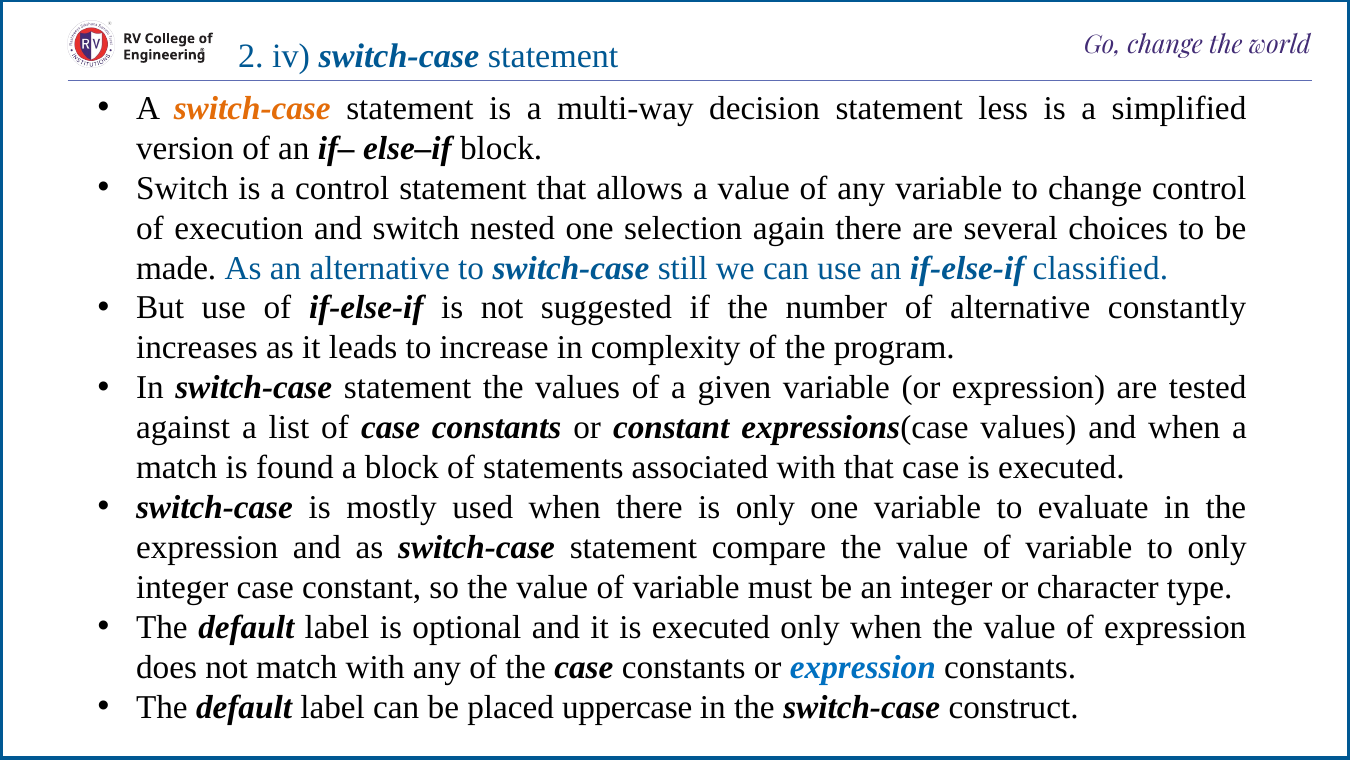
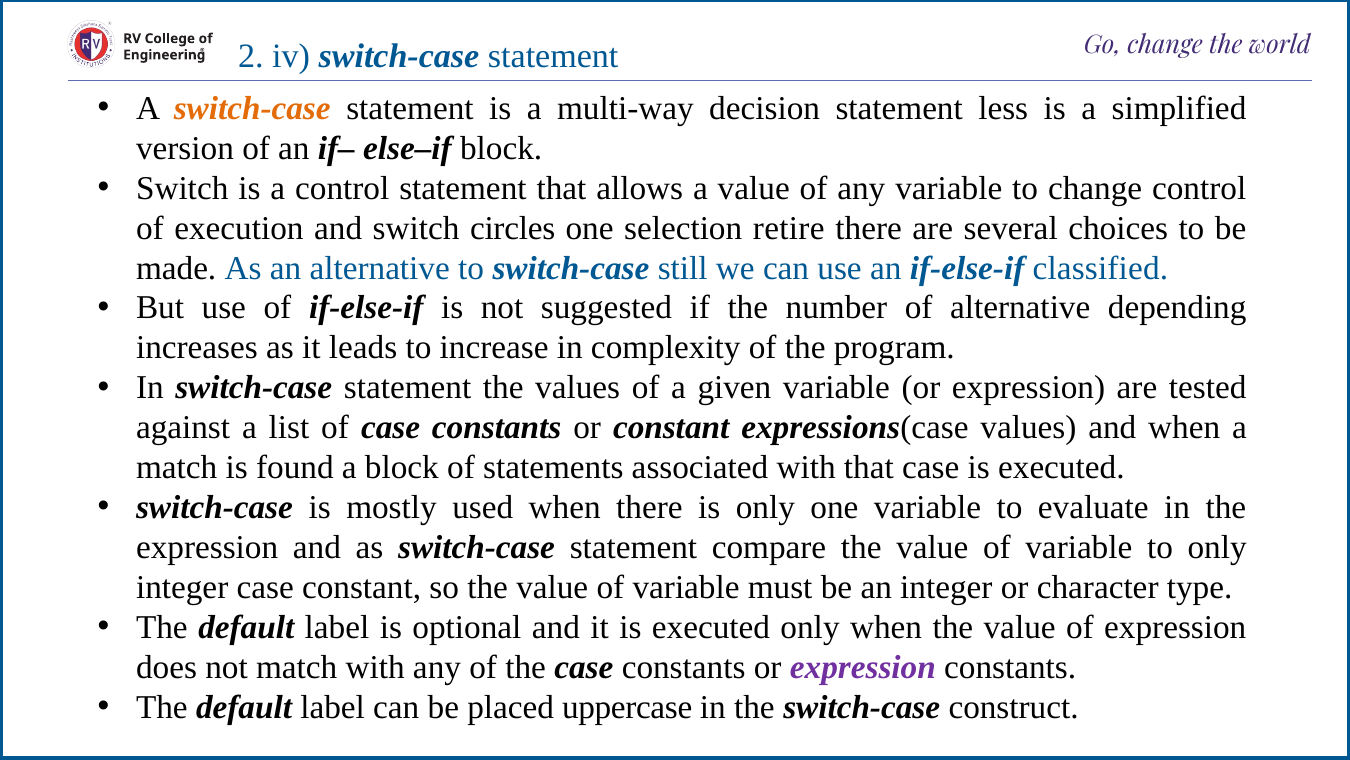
nested: nested -> circles
again: again -> retire
constantly: constantly -> depending
expression at (863, 667) colour: blue -> purple
